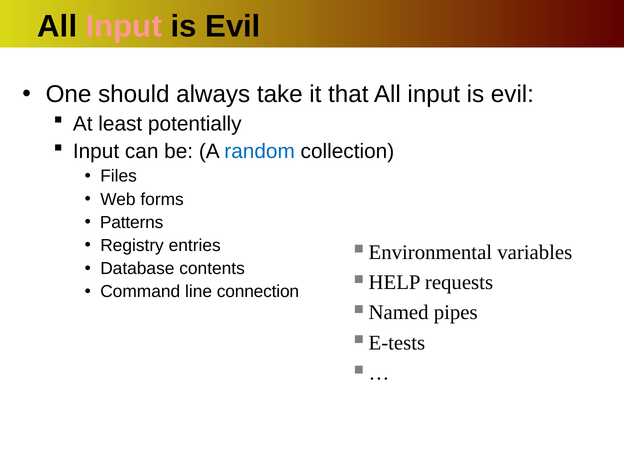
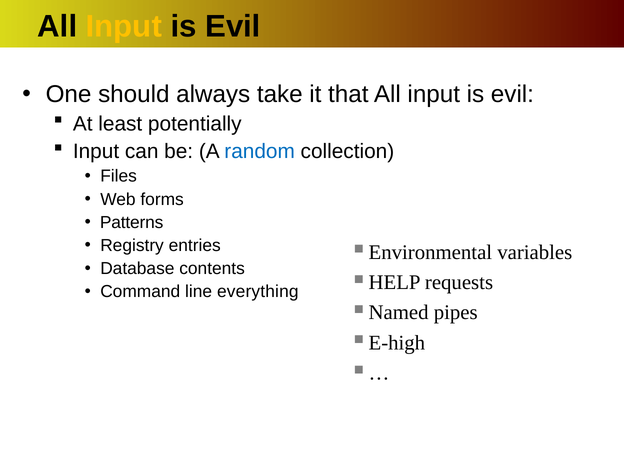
Input at (124, 27) colour: pink -> yellow
connection: connection -> everything
E-tests: E-tests -> E-high
